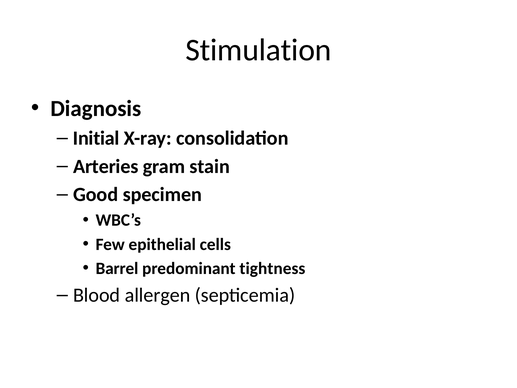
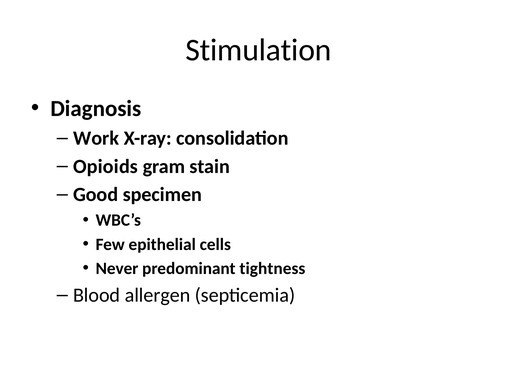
Initial: Initial -> Work
Arteries: Arteries -> Opioids
Barrel: Barrel -> Never
